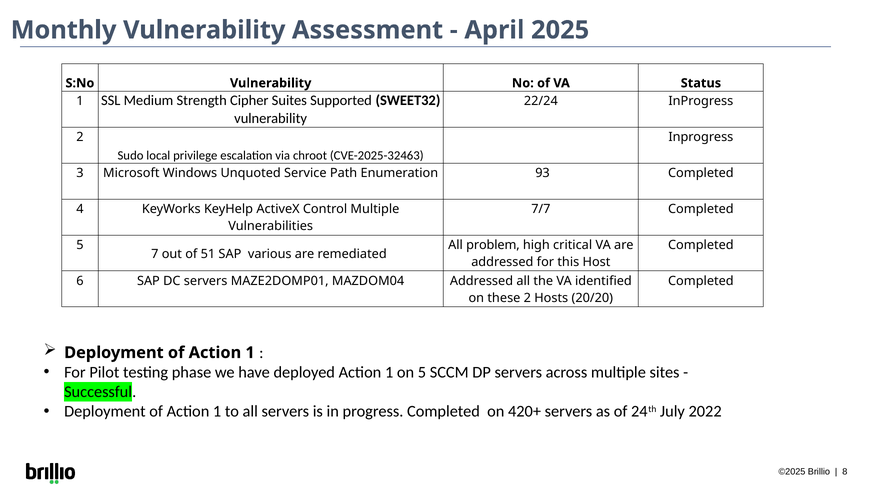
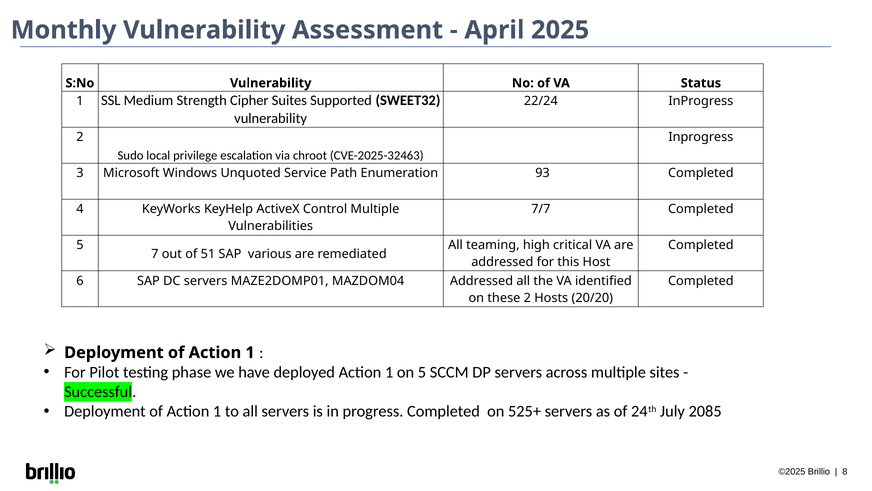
problem: problem -> teaming
420+: 420+ -> 525+
2022: 2022 -> 2085
